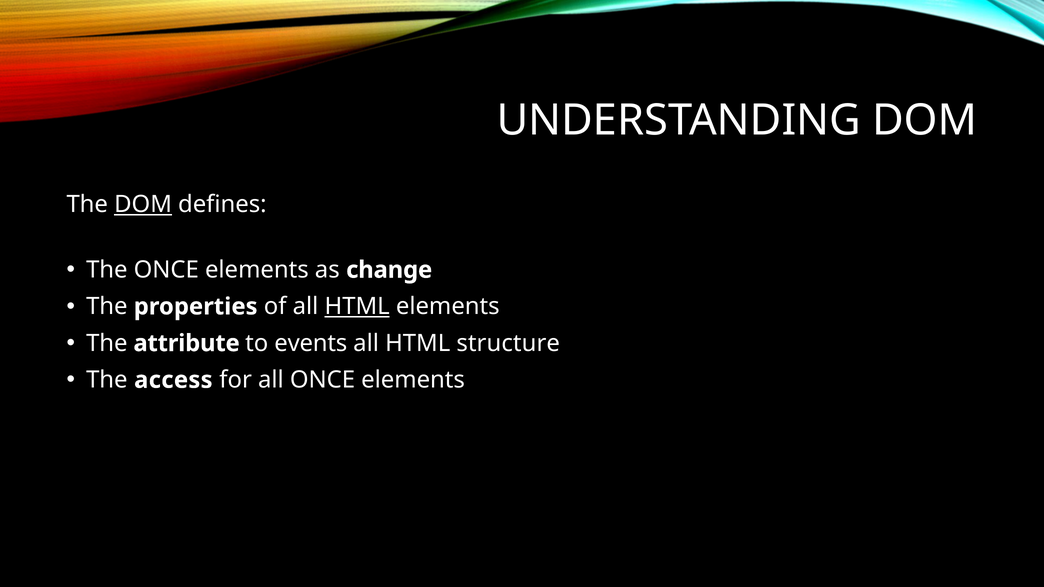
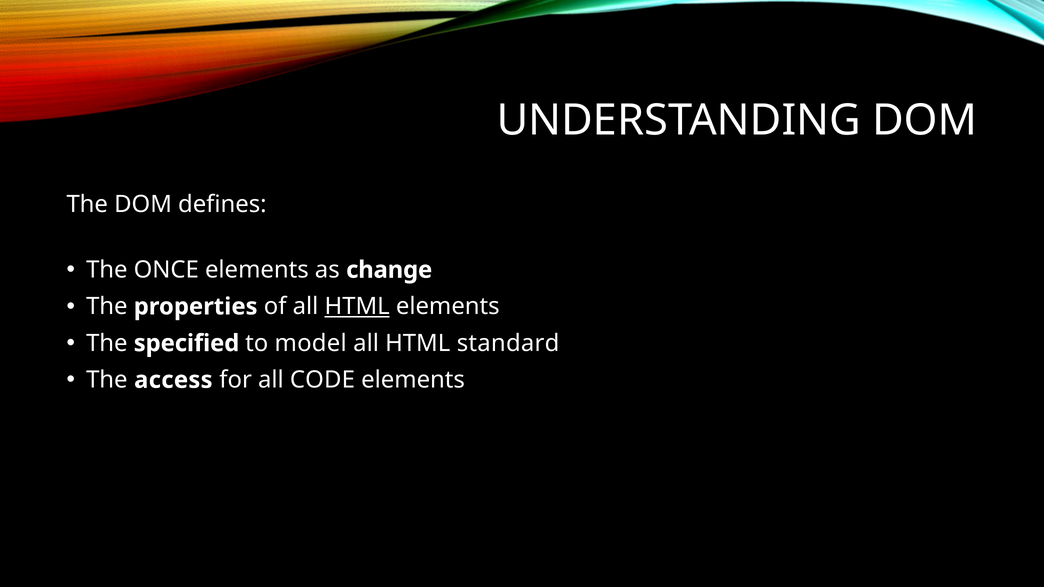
DOM at (143, 205) underline: present -> none
attribute: attribute -> specified
events: events -> model
structure: structure -> standard
all ONCE: ONCE -> CODE
